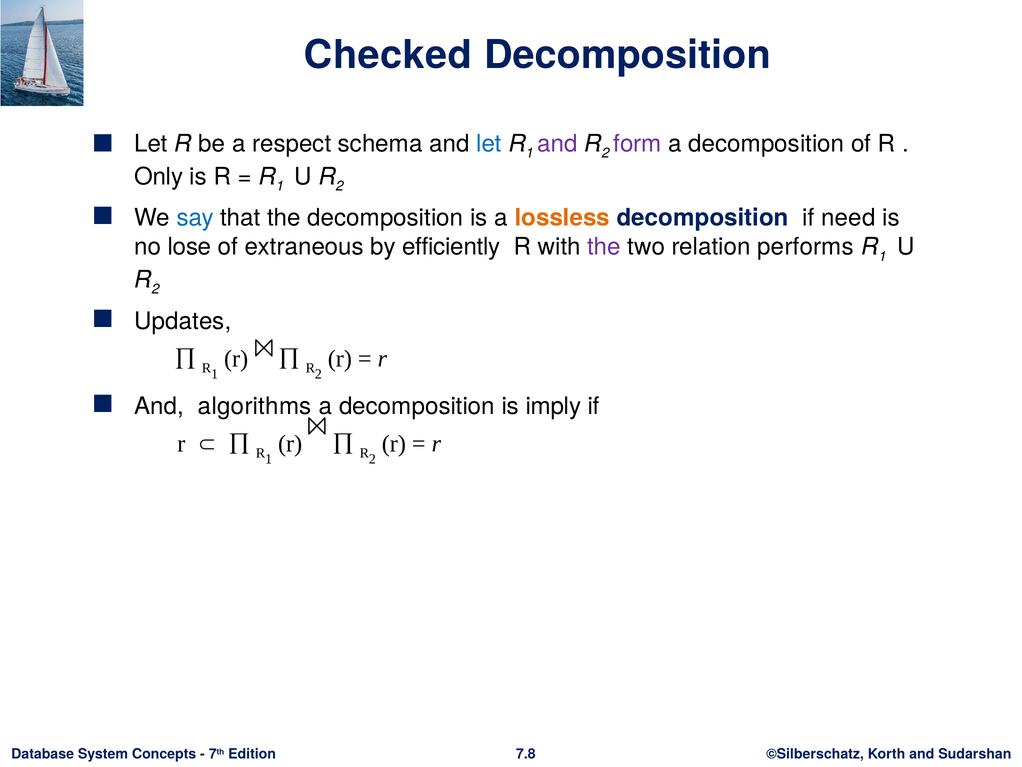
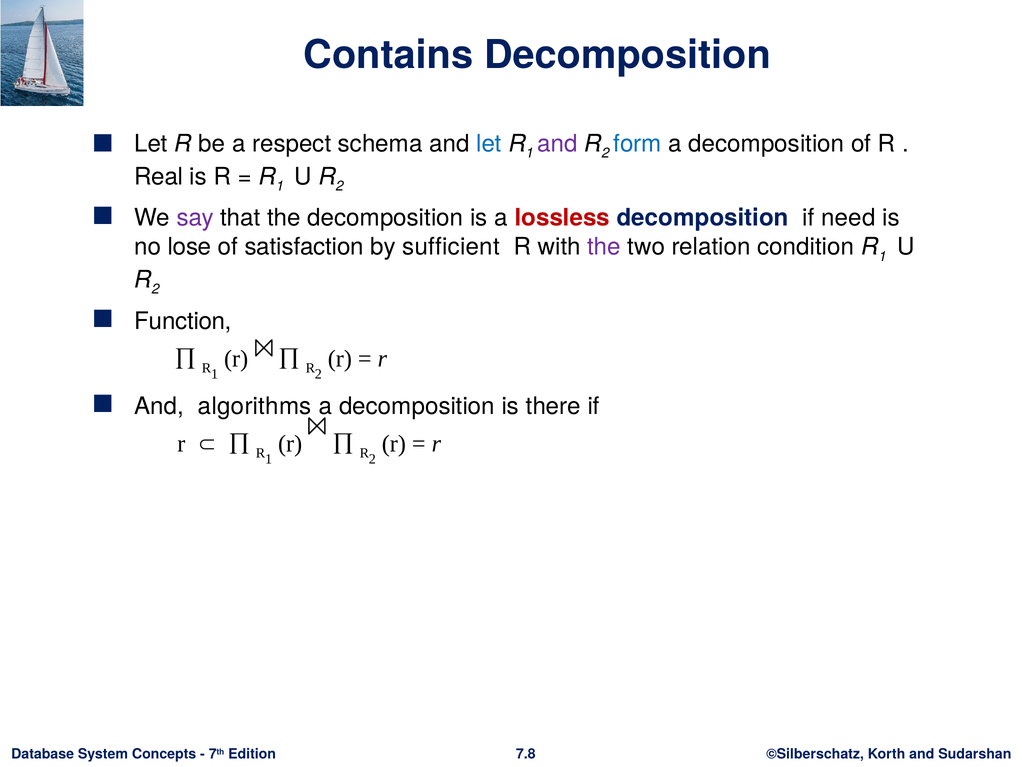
Checked: Checked -> Contains
form colour: purple -> blue
Only: Only -> Real
say colour: blue -> purple
lossless colour: orange -> red
extraneous: extraneous -> satisfaction
efficiently: efficiently -> sufficient
performs: performs -> condition
Updates: Updates -> Function
imply: imply -> there
